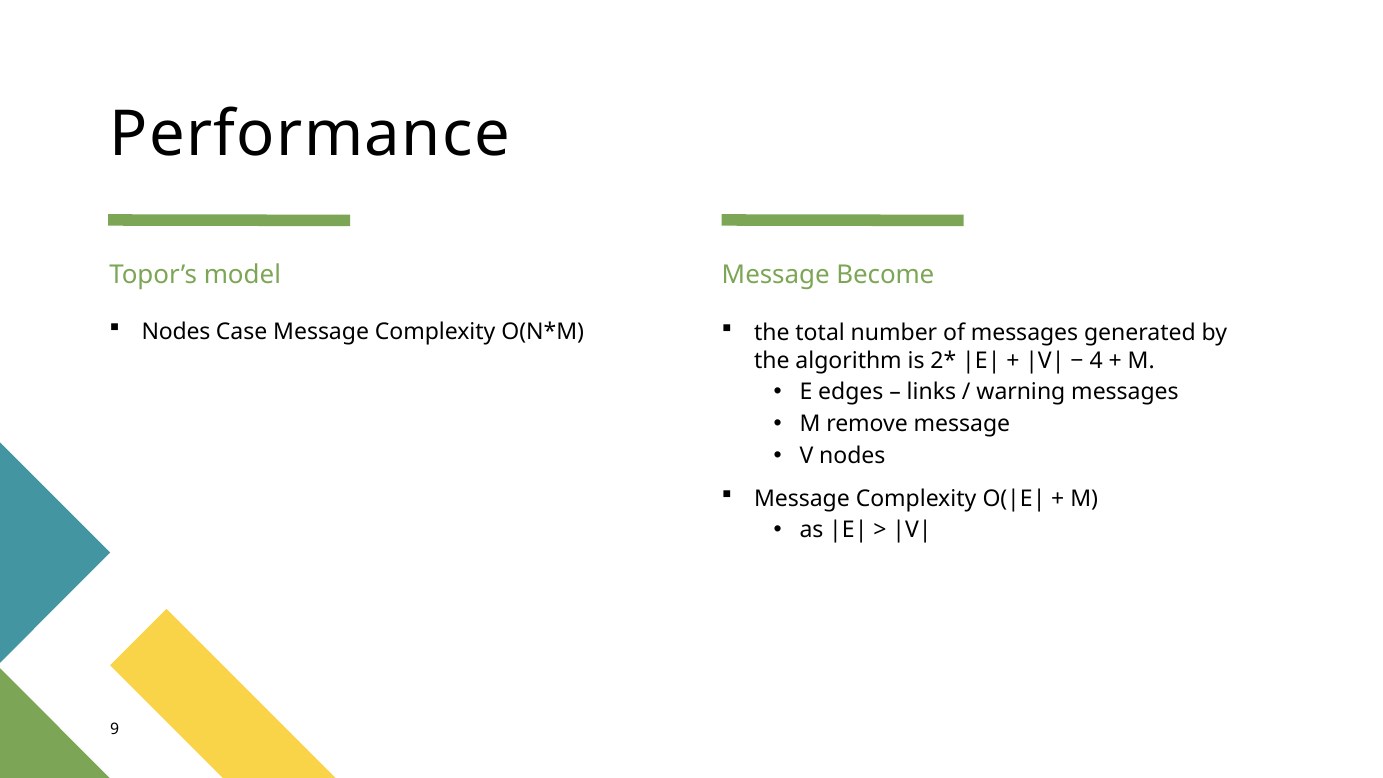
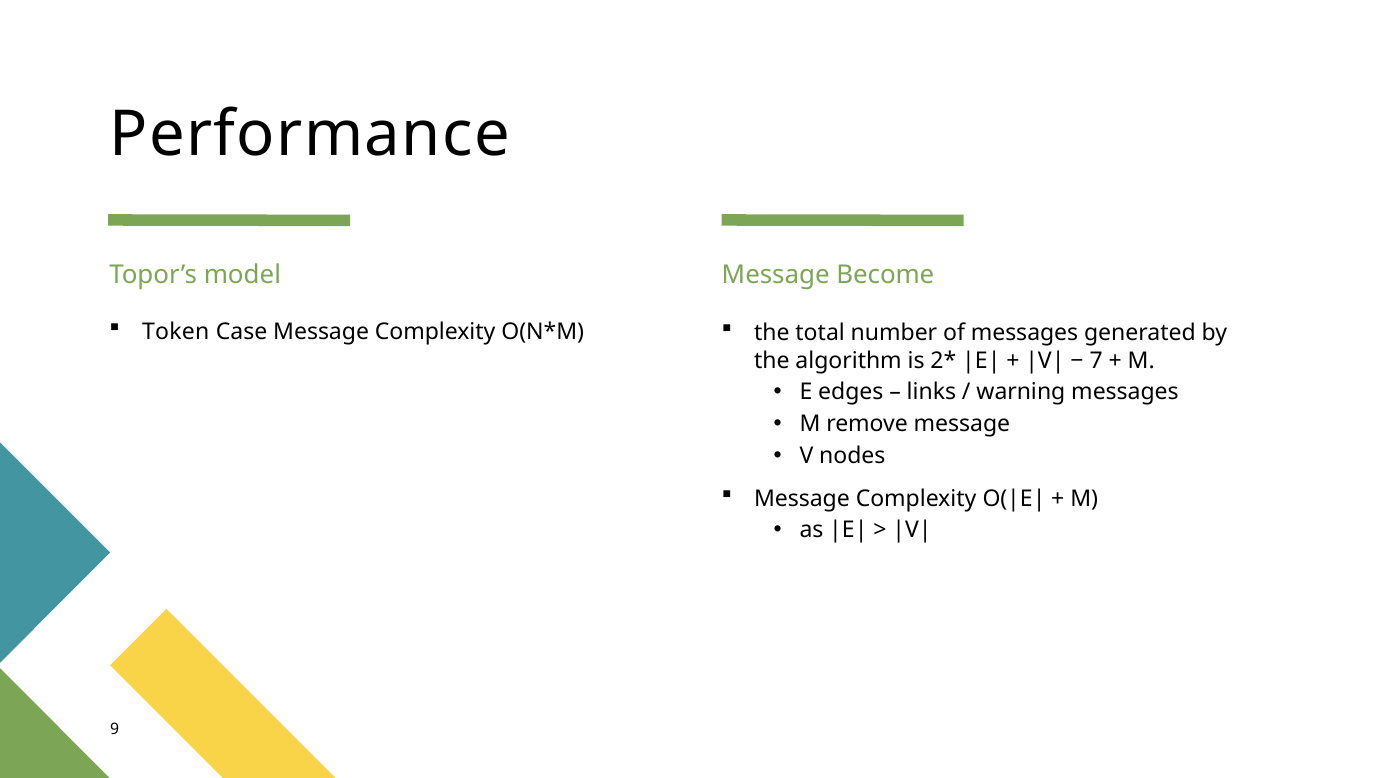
Nodes at (176, 332): Nodes -> Token
4: 4 -> 7
